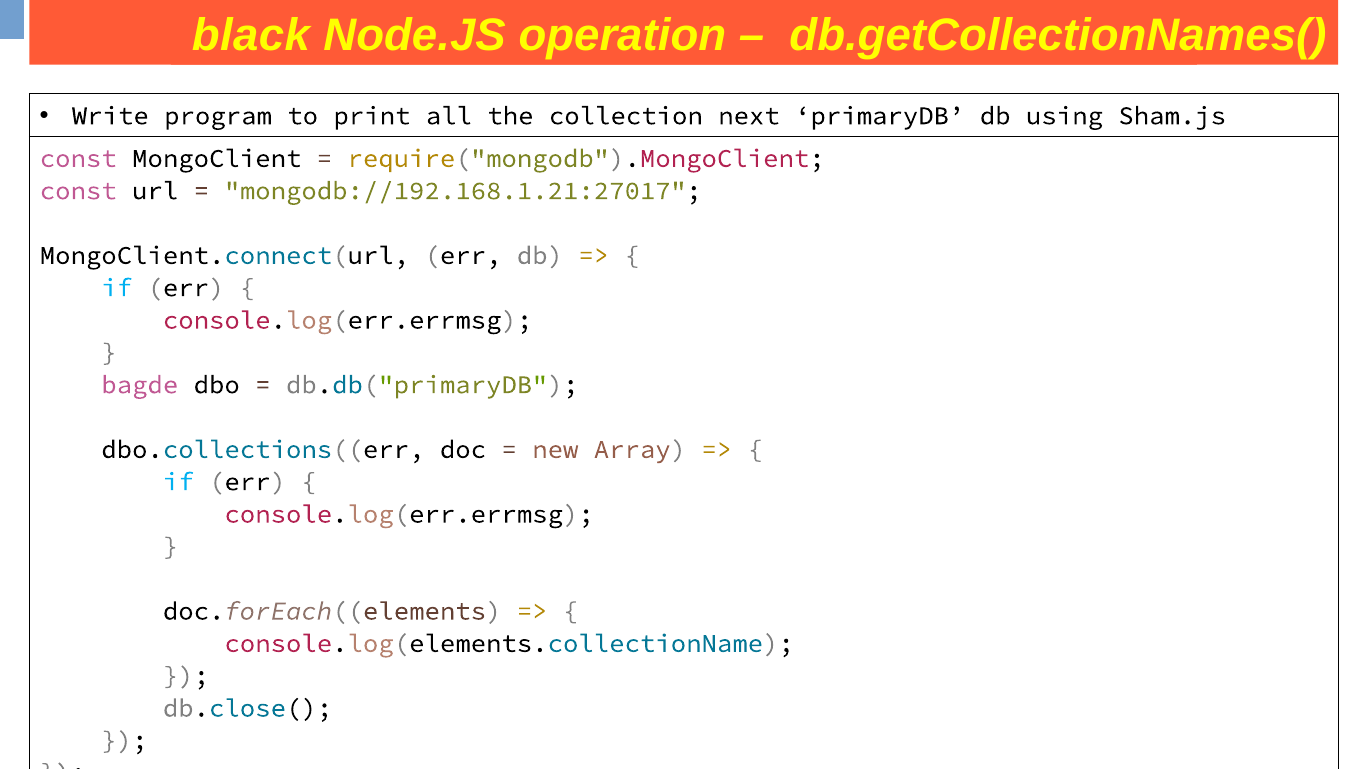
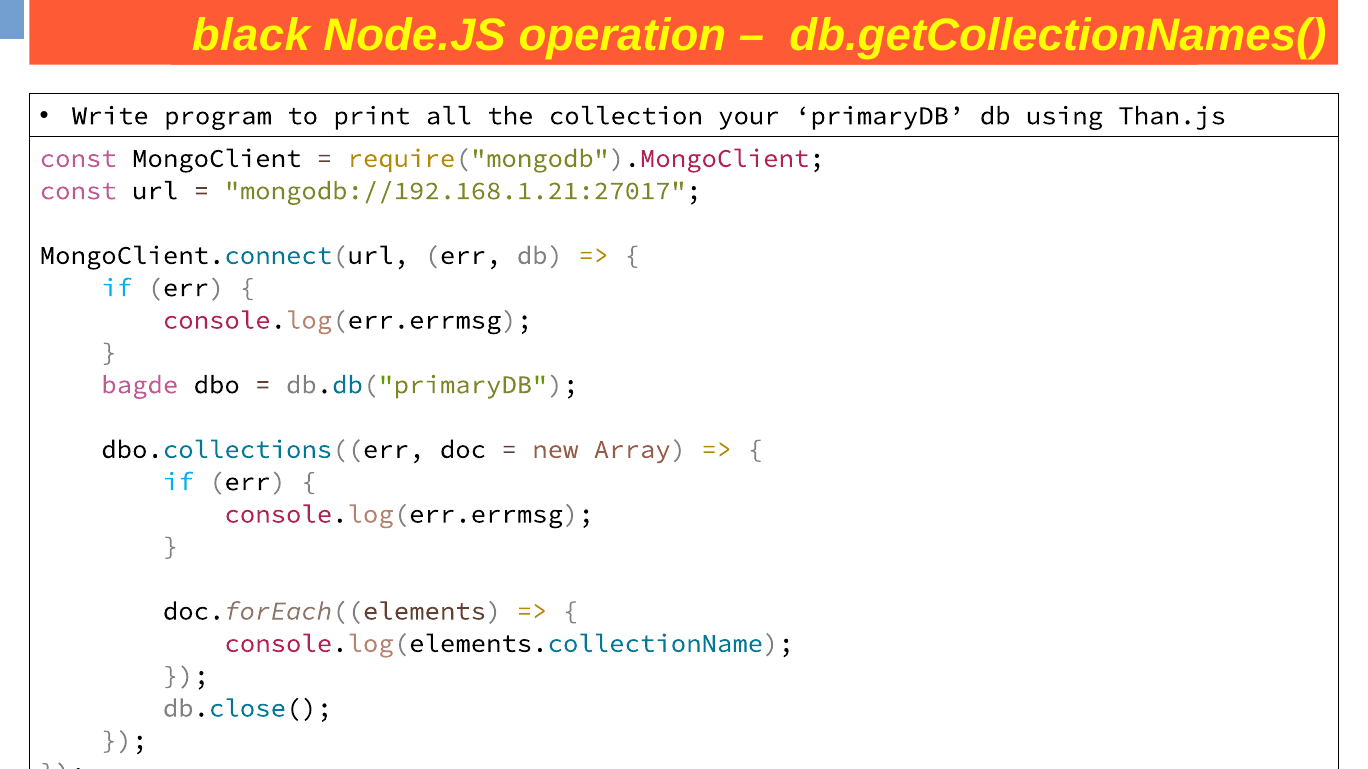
next: next -> your
Sham.js: Sham.js -> Than.js
